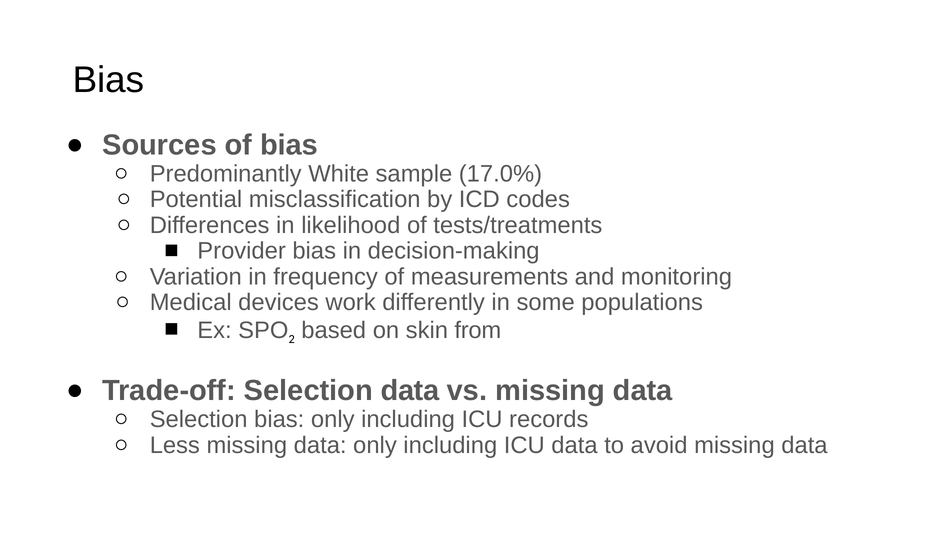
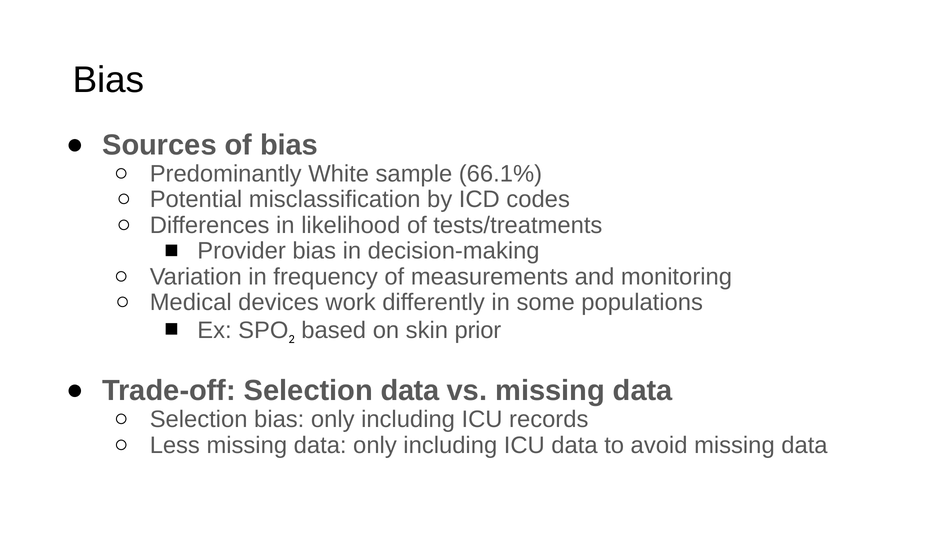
17.0%: 17.0% -> 66.1%
from: from -> prior
